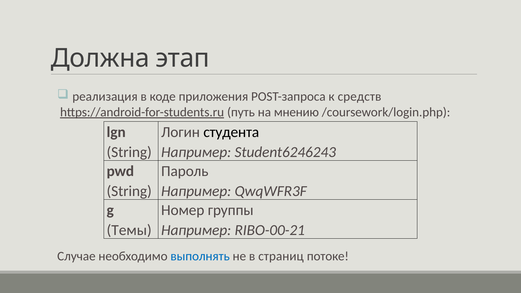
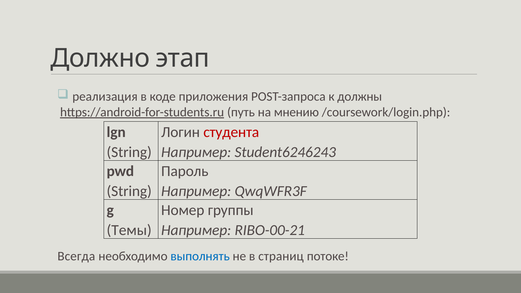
Должна: Должна -> Должно
средств: средств -> должны
студента colour: black -> red
Случае: Случае -> Всегда
